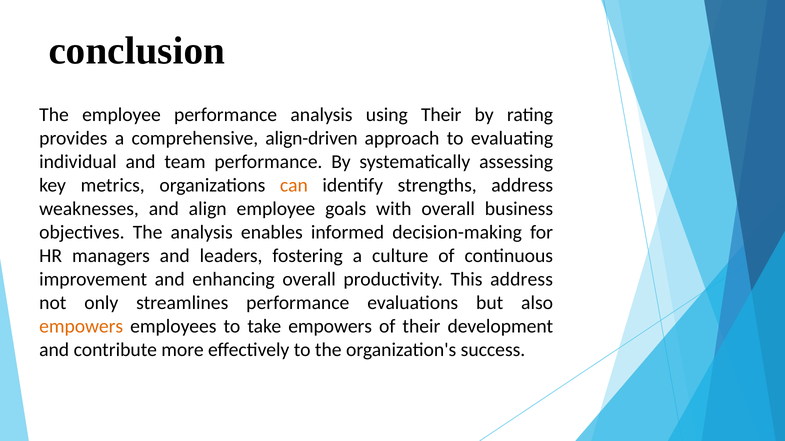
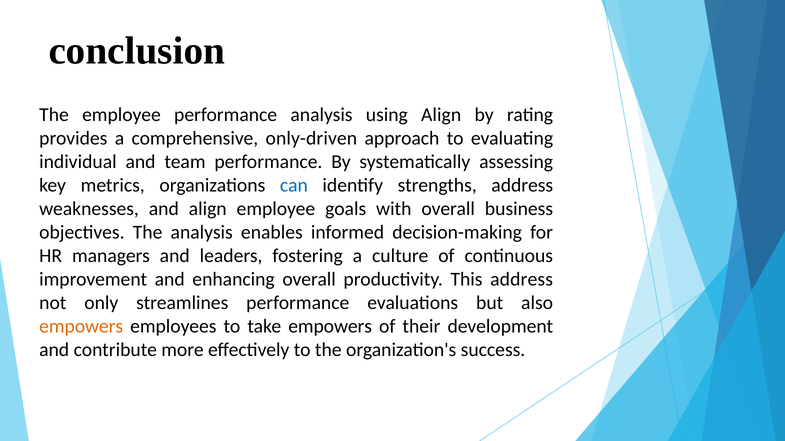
using Their: Their -> Align
align-driven: align-driven -> only-driven
can colour: orange -> blue
